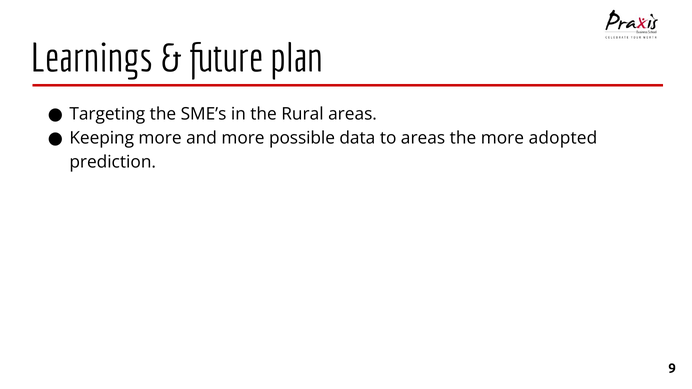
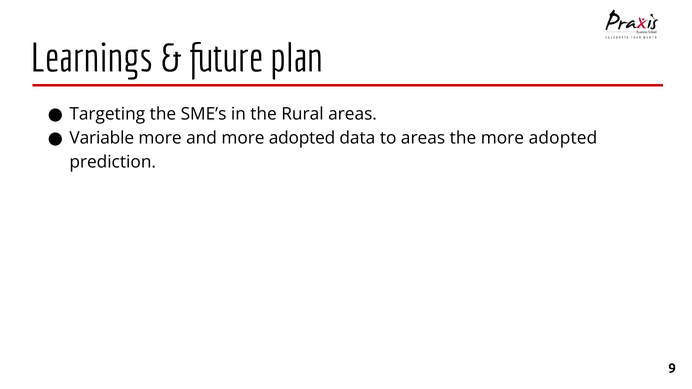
Keeping: Keeping -> Variable
and more possible: possible -> adopted
